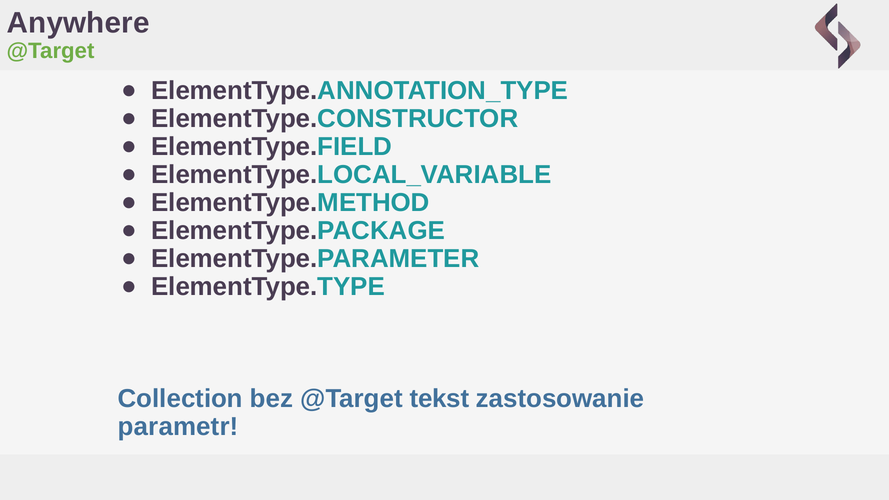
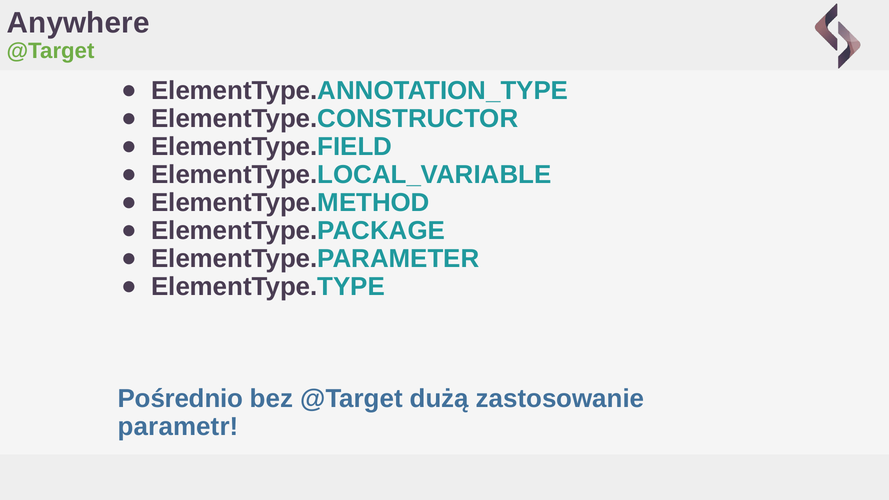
Collection: Collection -> Pośrednio
tekst: tekst -> dużą
